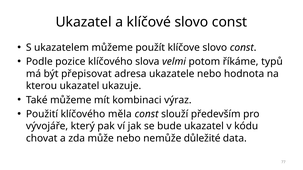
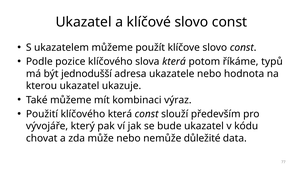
slova velmi: velmi -> která
přepisovat: přepisovat -> jednodušší
klíčového měla: měla -> která
